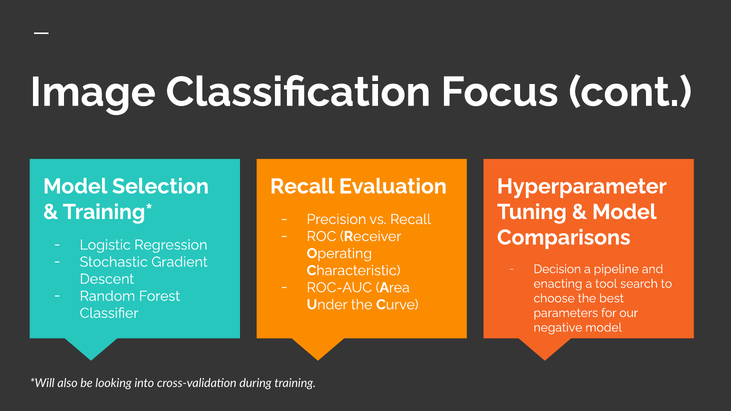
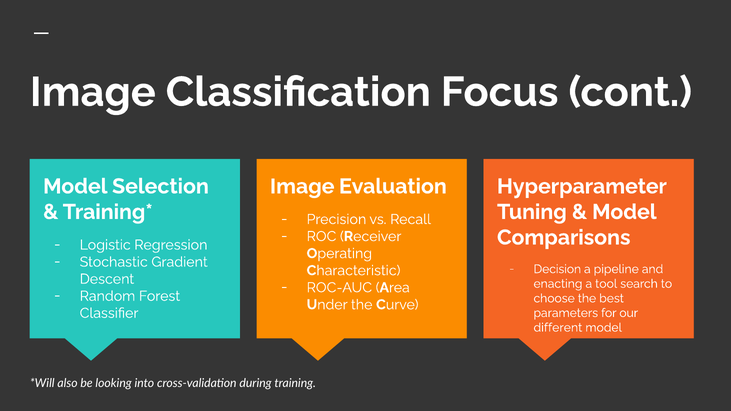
Recall at (302, 186): Recall -> Image
negative: negative -> different
